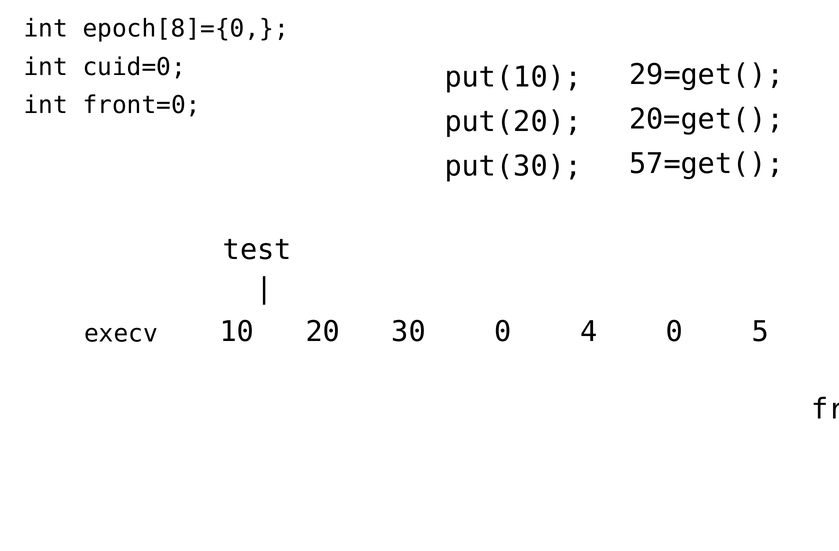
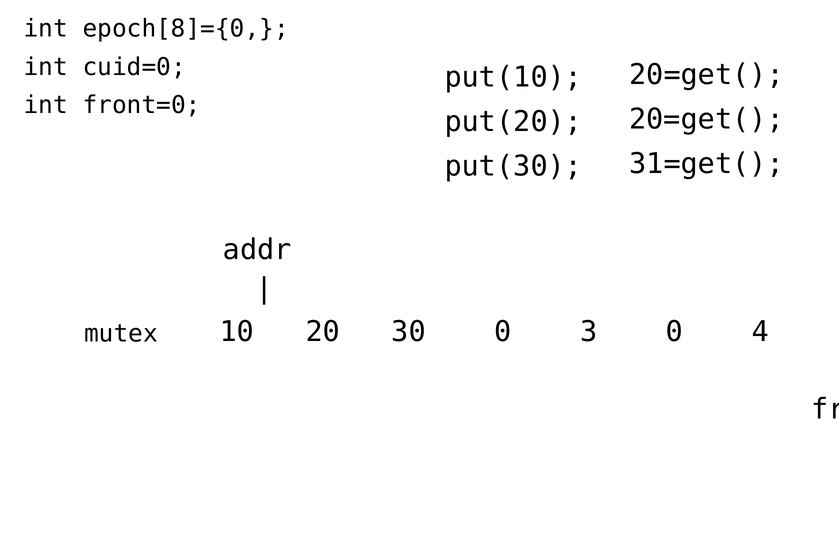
29=get( at (706, 75): 29=get( -> 20=get(
57=get(: 57=get( -> 31=get(
test: test -> addr
4: 4 -> 3
5: 5 -> 4
execv: execv -> mutex
